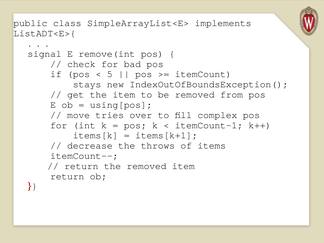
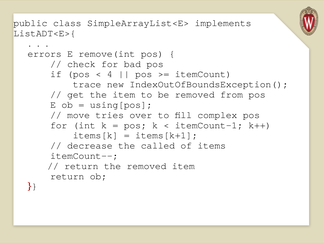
signal: signal -> errors
5: 5 -> 4
stays: stays -> trace
throws: throws -> called
